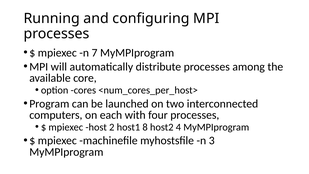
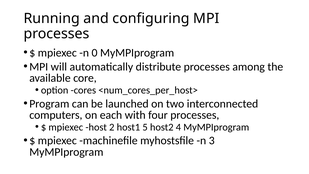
7: 7 -> 0
8: 8 -> 5
